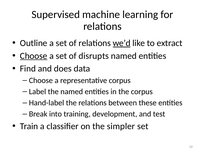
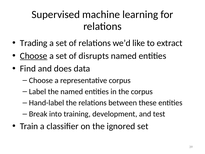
Outline: Outline -> Trading
we’d underline: present -> none
simpler: simpler -> ignored
